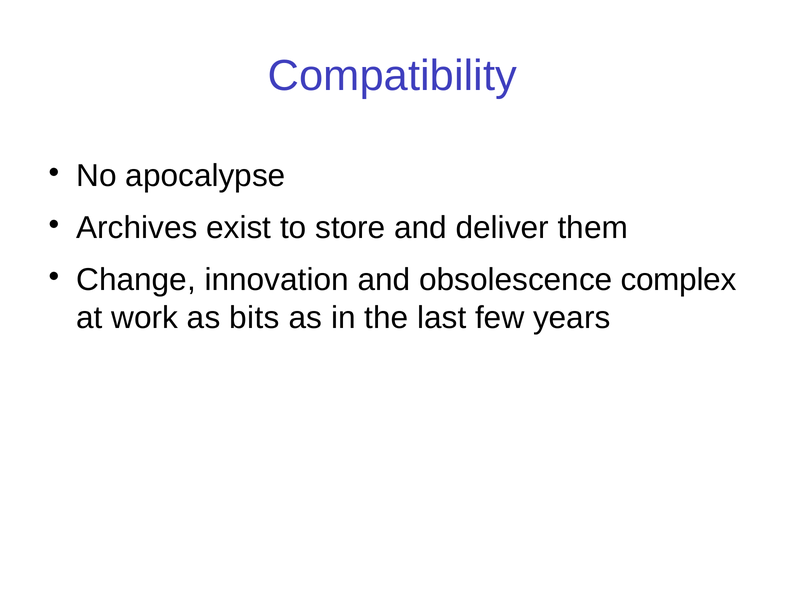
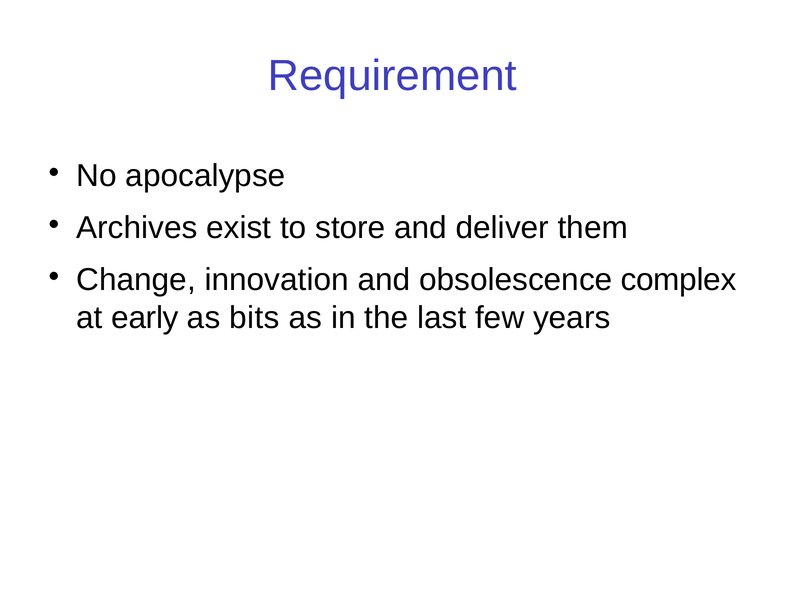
Compatibility: Compatibility -> Requirement
work: work -> early
